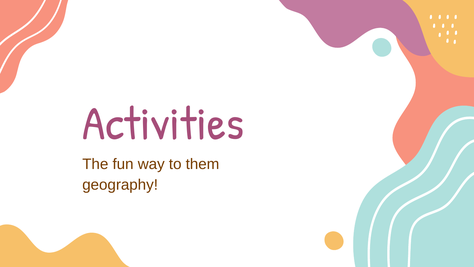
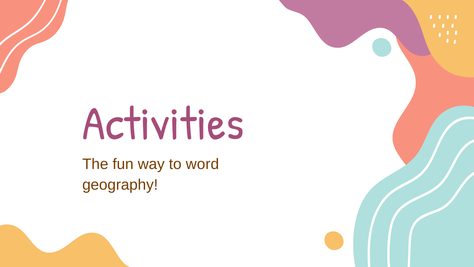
them: them -> word
